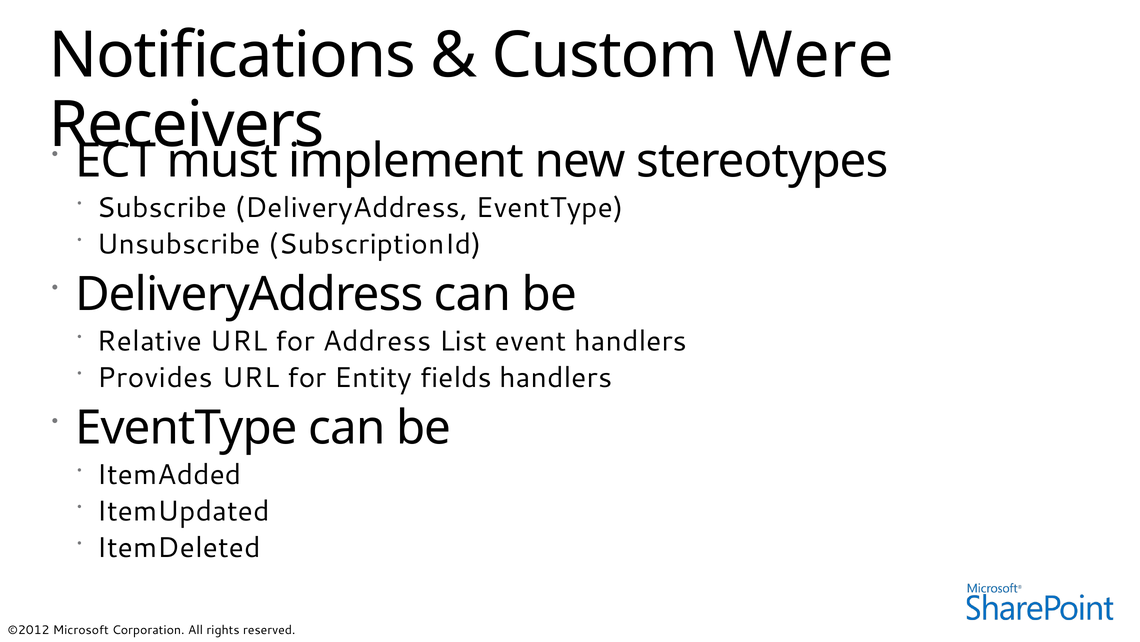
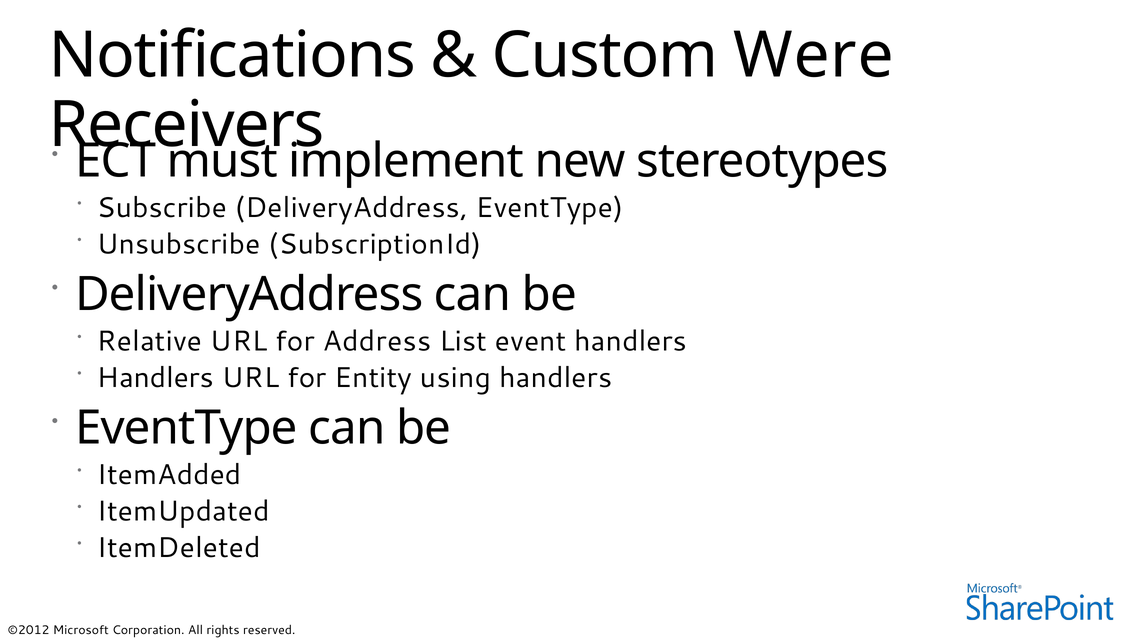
Provides at (155, 377): Provides -> Handlers
fields: fields -> using
